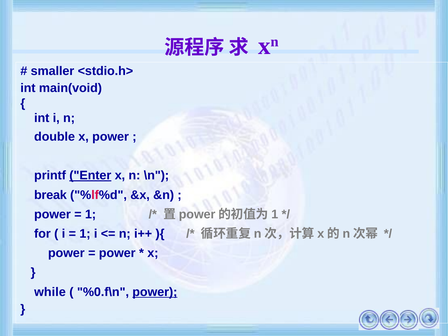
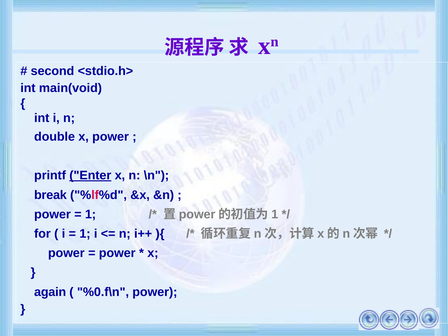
smaller: smaller -> second
while: while -> again
power at (155, 292) underline: present -> none
